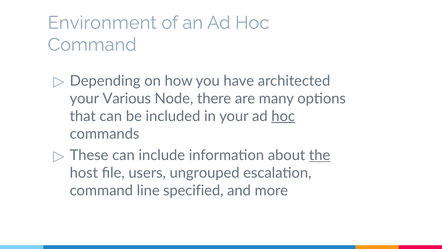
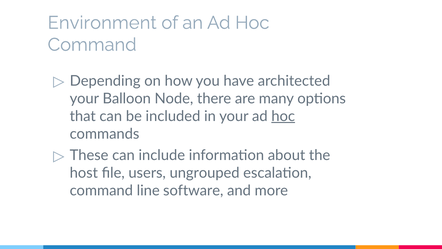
Various: Various -> Balloon
the underline: present -> none
specified: specified -> software
